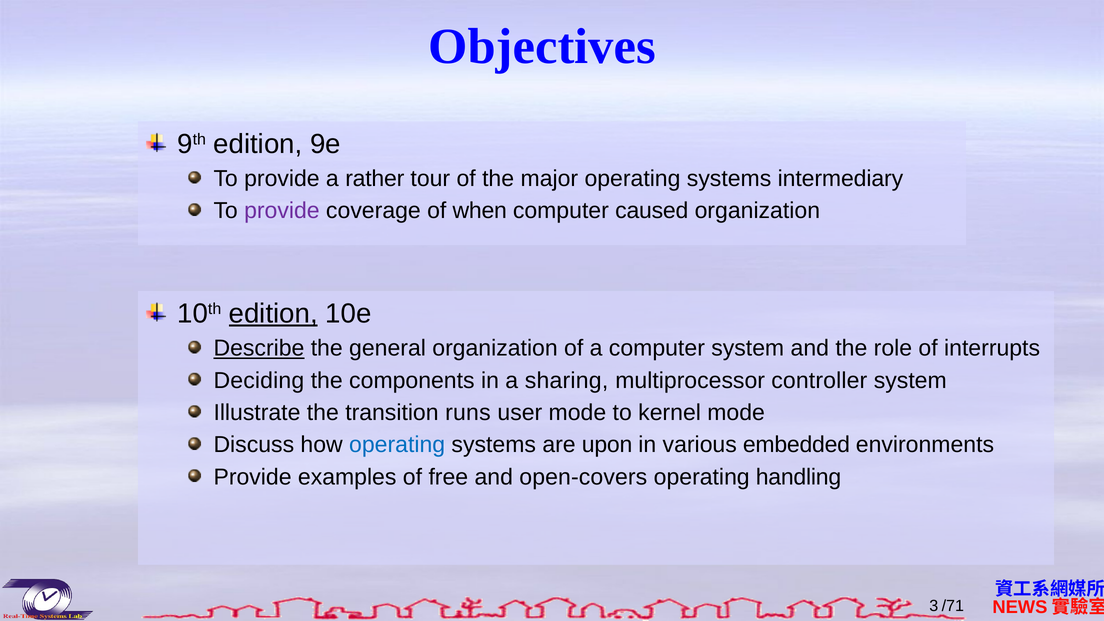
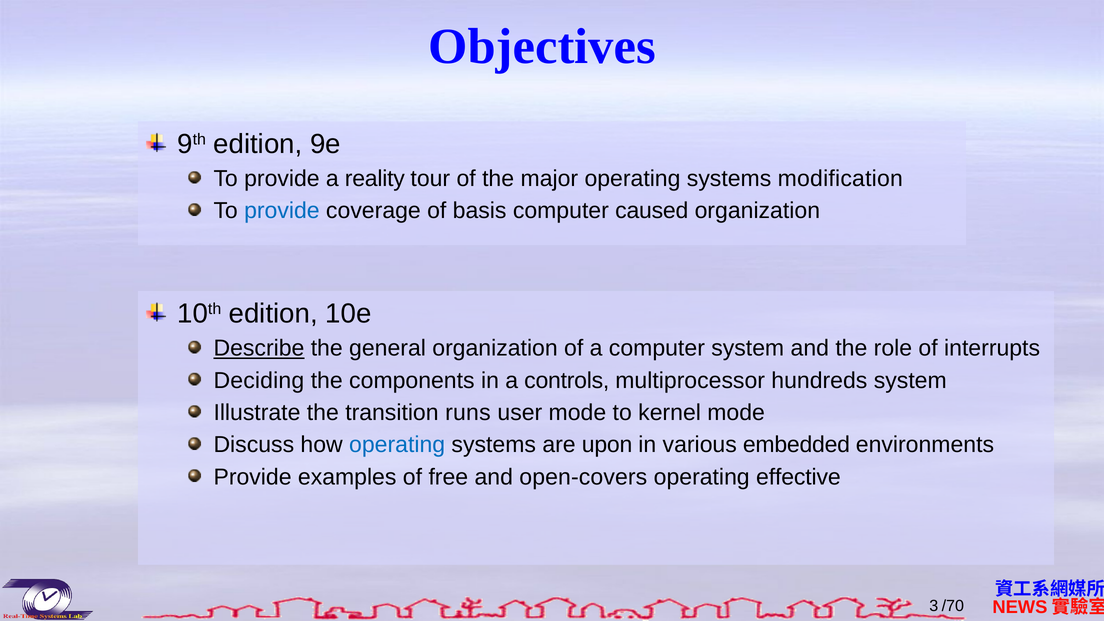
rather: rather -> reality
intermediary: intermediary -> modification
provide at (282, 211) colour: purple -> blue
when: when -> basis
edition at (273, 314) underline: present -> none
sharing: sharing -> controls
controller: controller -> hundreds
handling: handling -> effective
/71: /71 -> /70
